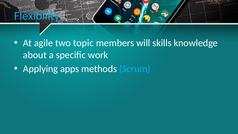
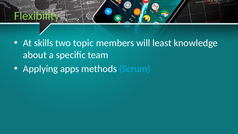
Flexibility colour: light blue -> light green
agile: agile -> skills
skills: skills -> least
work: work -> team
